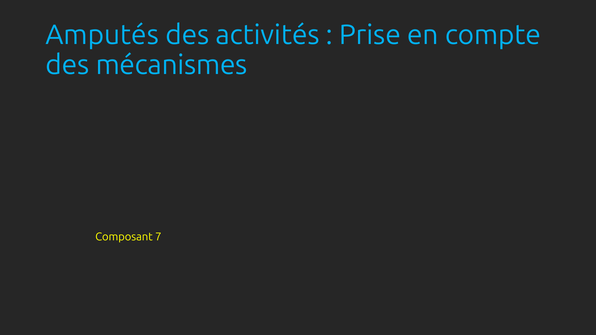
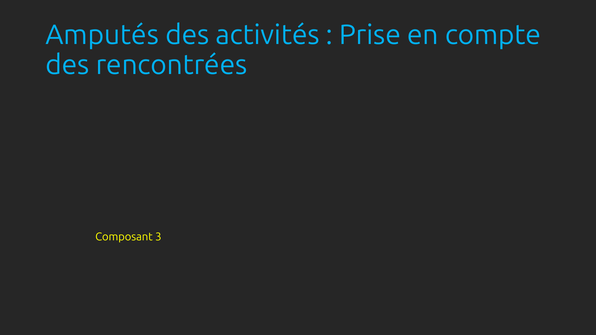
mécanismes: mécanismes -> rencontrées
7: 7 -> 3
